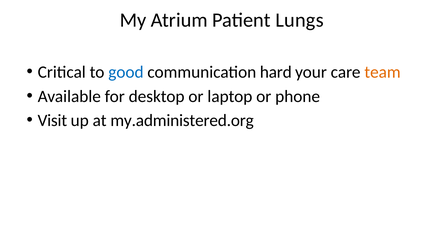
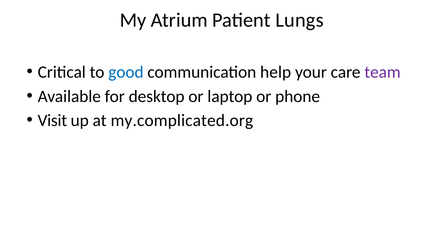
hard: hard -> help
team colour: orange -> purple
my.administered.org: my.administered.org -> my.complicated.org
